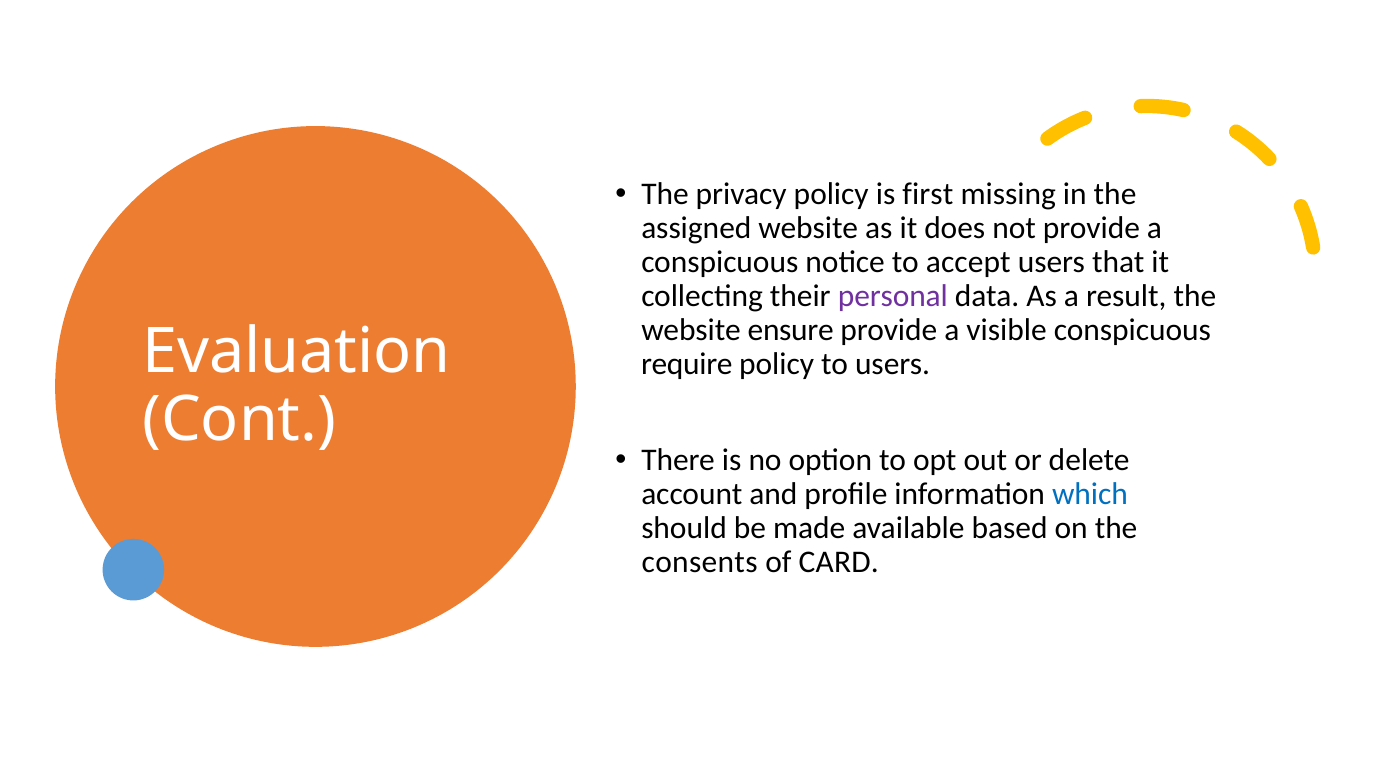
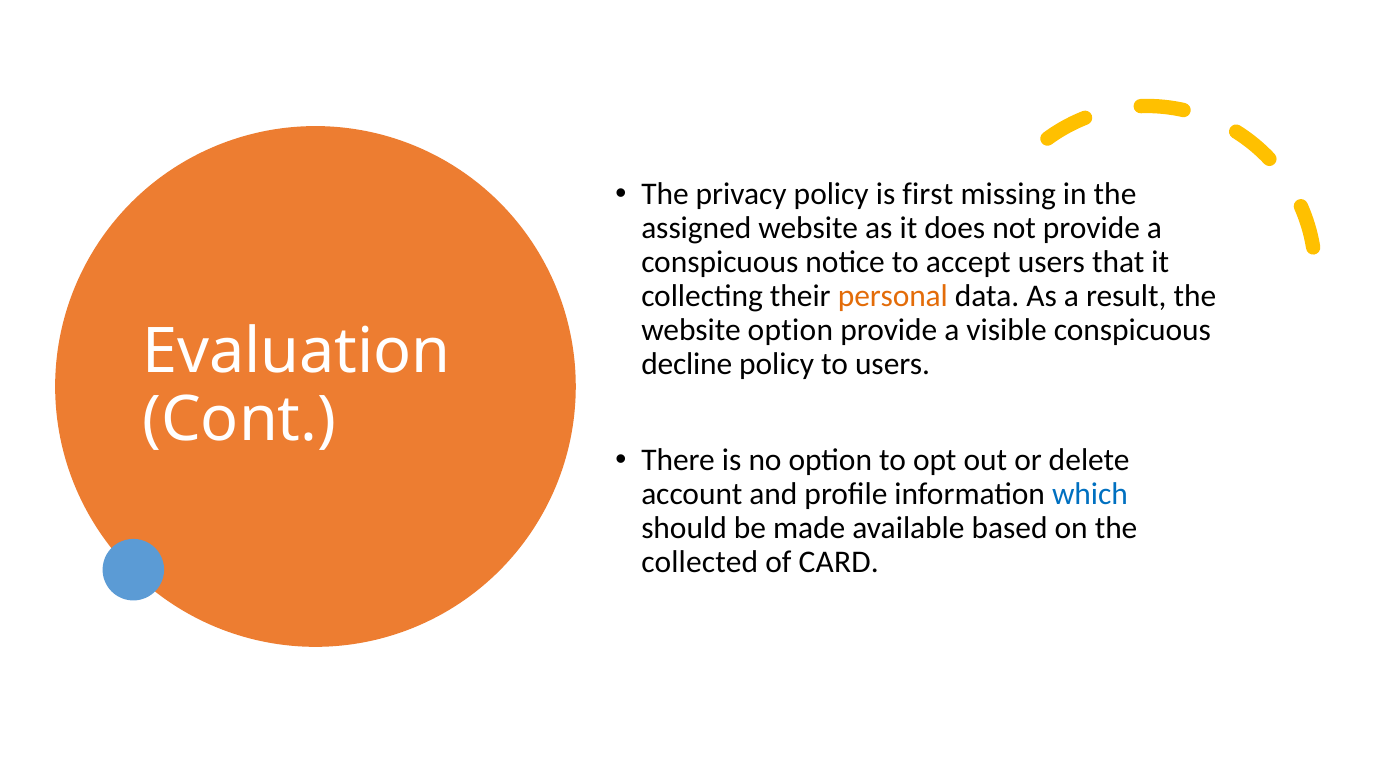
personal colour: purple -> orange
website ensure: ensure -> option
require: require -> decline
consents: consents -> collected
